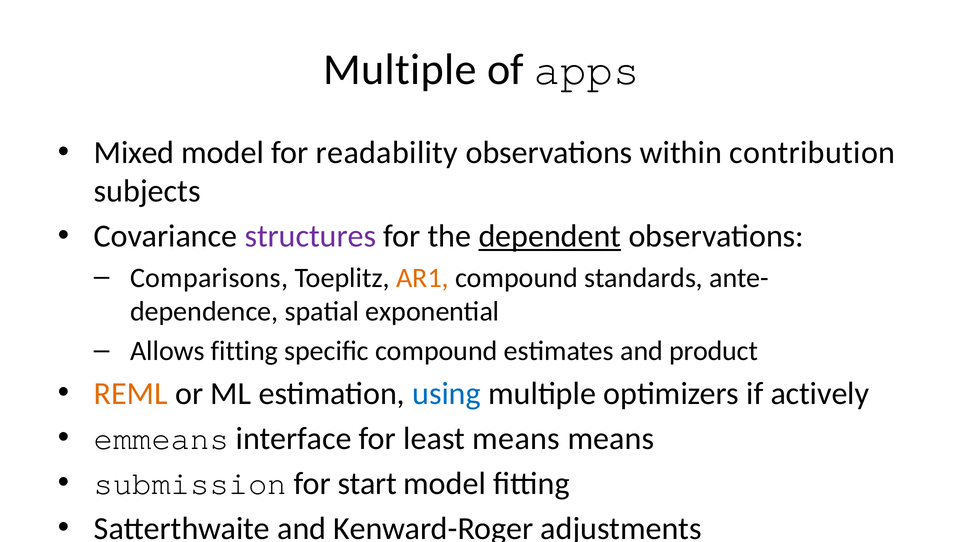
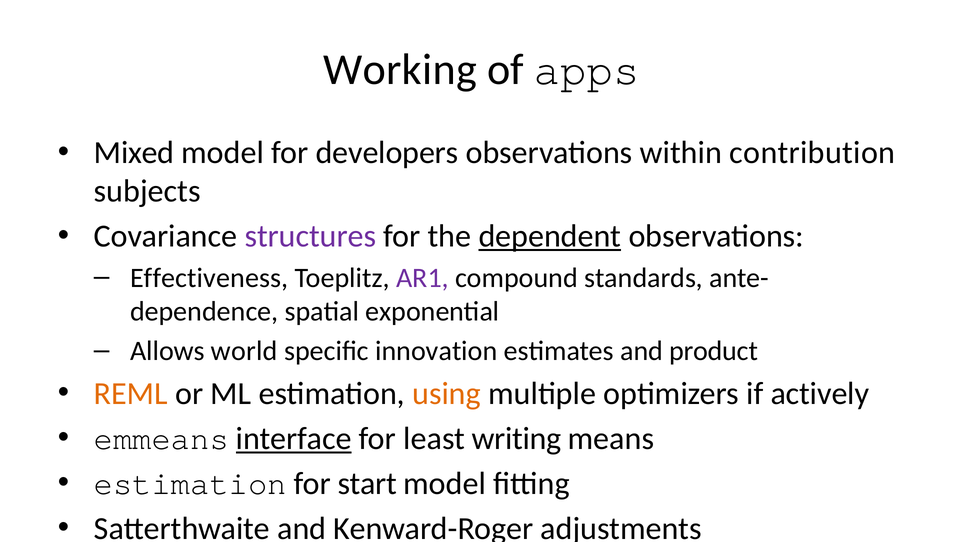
Multiple at (400, 70): Multiple -> Working
readability: readability -> developers
Comparisons: Comparisons -> Effectiveness
AR1 colour: orange -> purple
Allows fitting: fitting -> world
specific compound: compound -> innovation
using colour: blue -> orange
interface underline: none -> present
least means: means -> writing
submission at (190, 483): submission -> estimation
